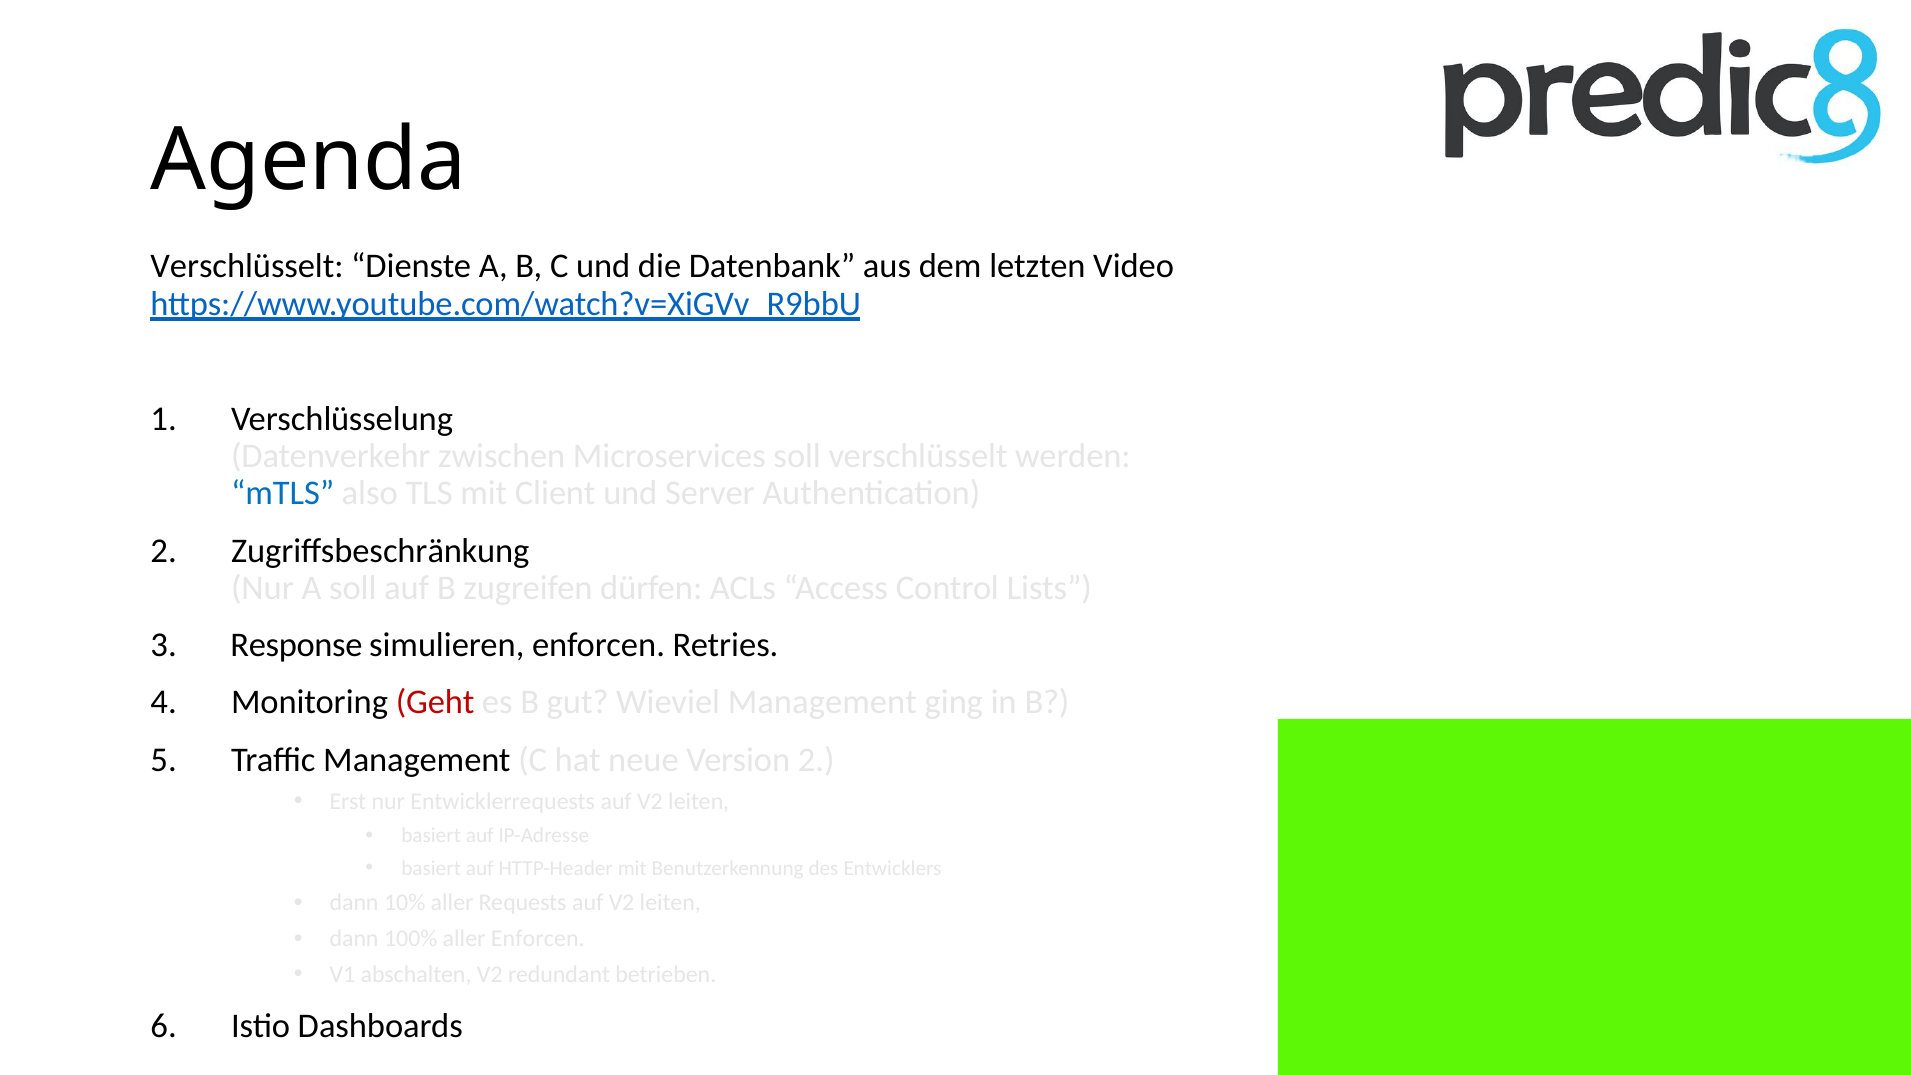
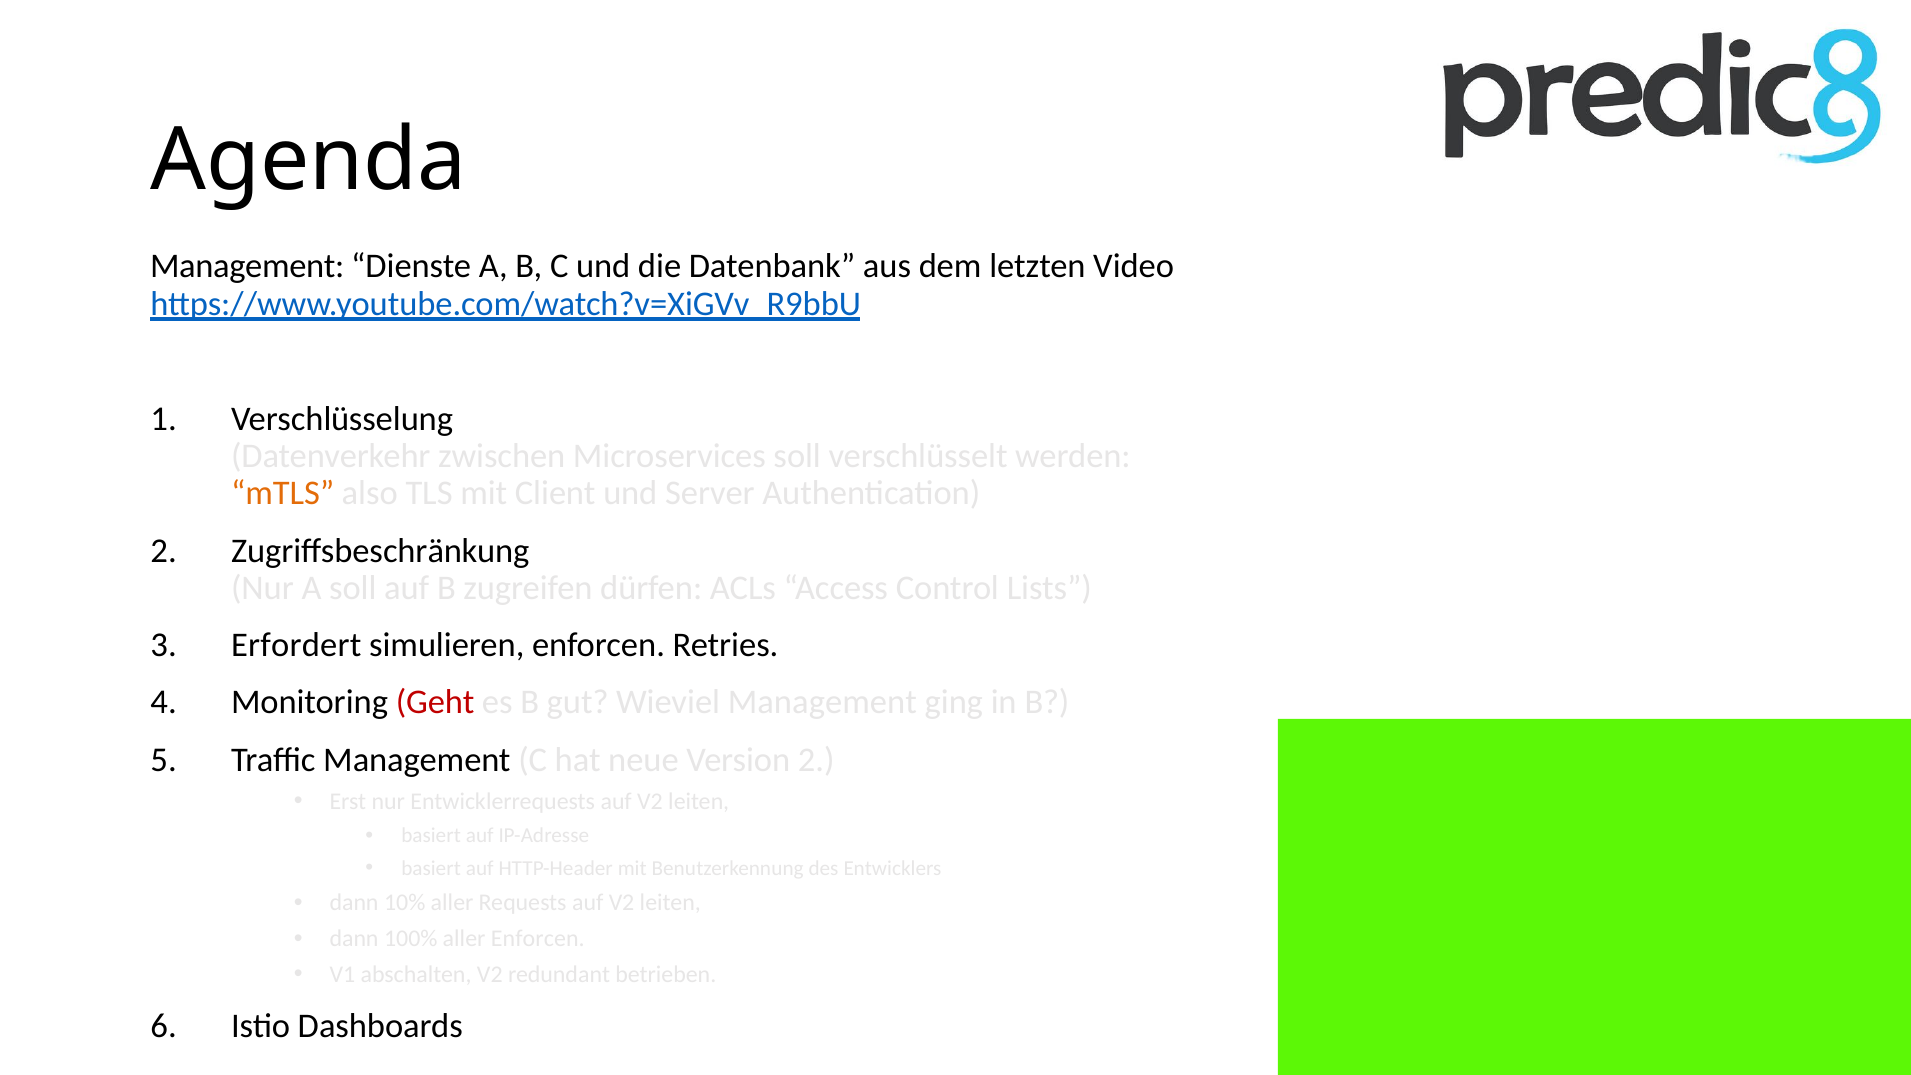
Verschlüsselt at (247, 267): Verschlüsselt -> Management
mTLS colour: blue -> orange
Response: Response -> Erfordert
